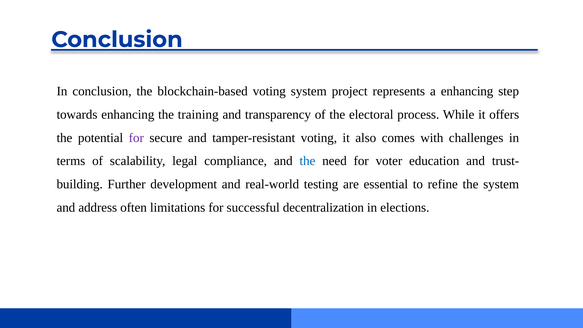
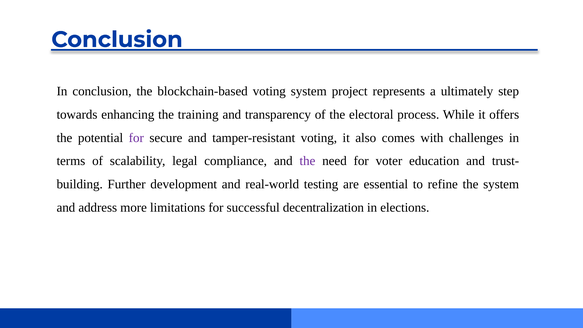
a enhancing: enhancing -> ultimately
the at (307, 161) colour: blue -> purple
often: often -> more
